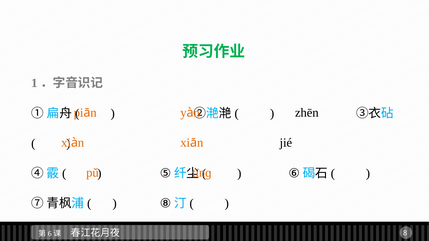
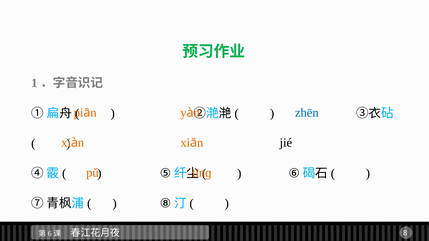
zhēn colour: black -> blue
